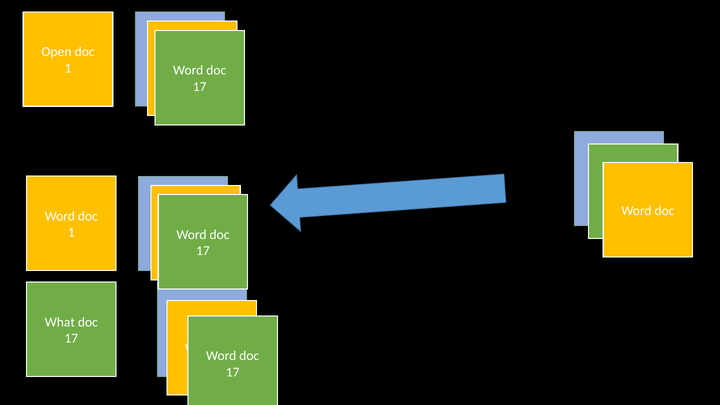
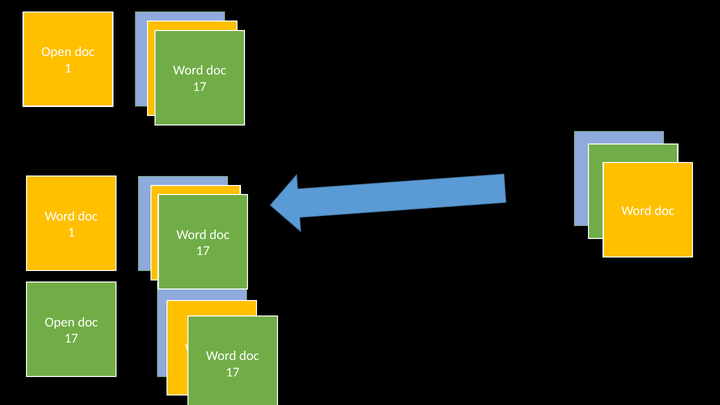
What at (60, 322): What -> Open
